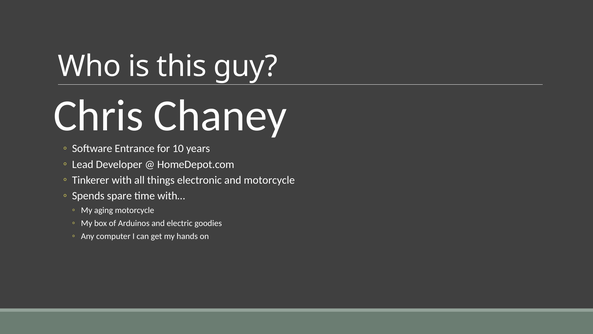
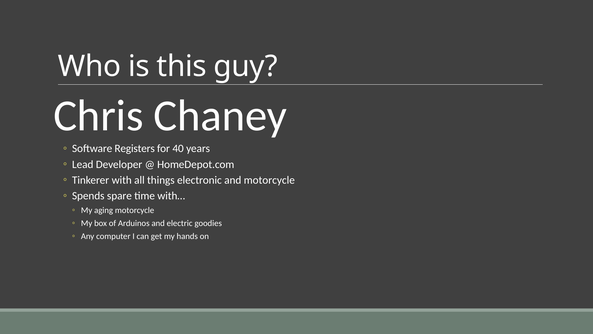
Entrance: Entrance -> Registers
10: 10 -> 40
